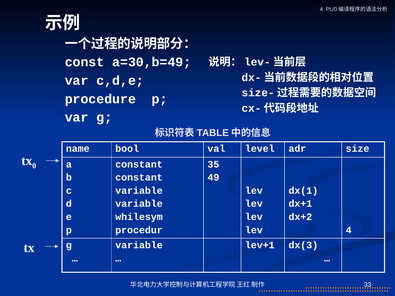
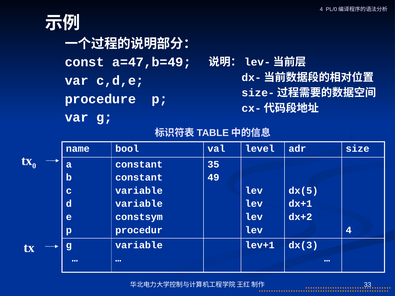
a=30,b=49: a=30,b=49 -> a=47,b=49
dx(1: dx(1 -> dx(5
whilesym: whilesym -> constsym
